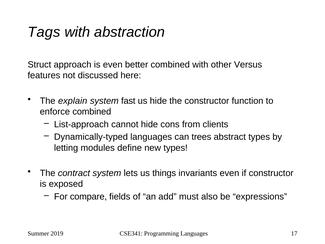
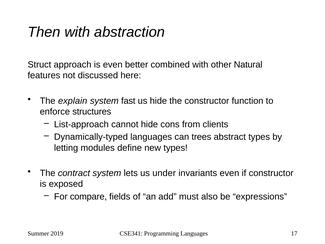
Tags: Tags -> Then
Versus: Versus -> Natural
enforce combined: combined -> structures
things: things -> under
